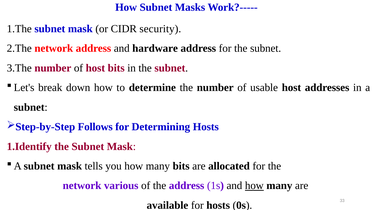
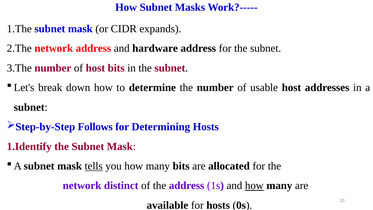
security: security -> expands
tells underline: none -> present
various: various -> distinct
